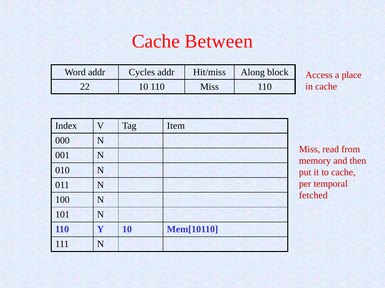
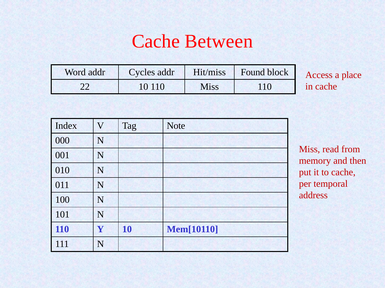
Along: Along -> Found
Item: Item -> Note
fetched: fetched -> address
